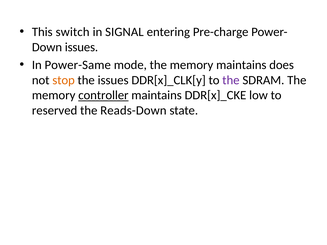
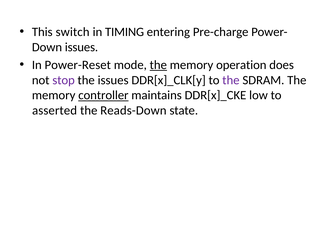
SIGNAL: SIGNAL -> TIMING
Power-Same: Power-Same -> Power-Reset
the at (158, 65) underline: none -> present
memory maintains: maintains -> operation
stop colour: orange -> purple
reserved: reserved -> asserted
